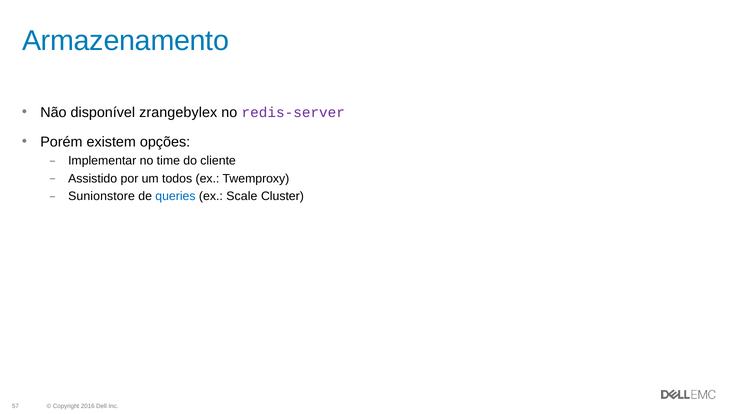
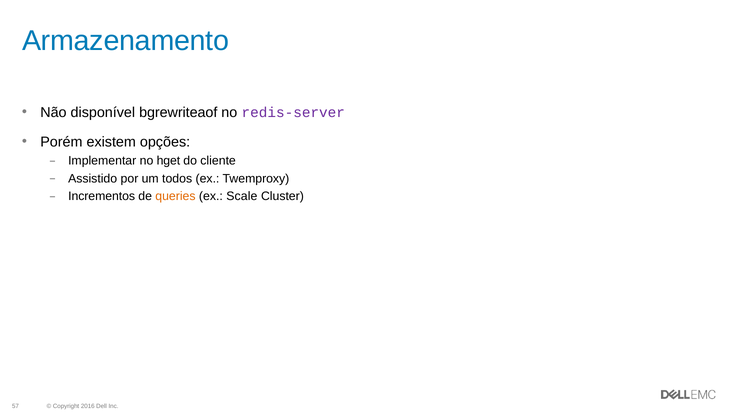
zrangebylex: zrangebylex -> bgrewriteaof
time: time -> hget
Sunionstore: Sunionstore -> Incrementos
queries colour: blue -> orange
